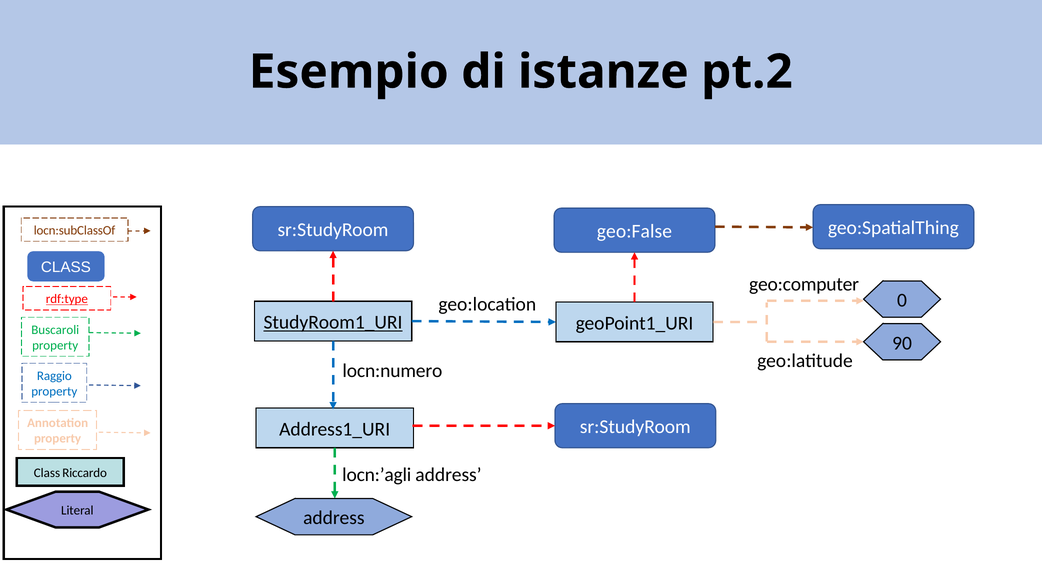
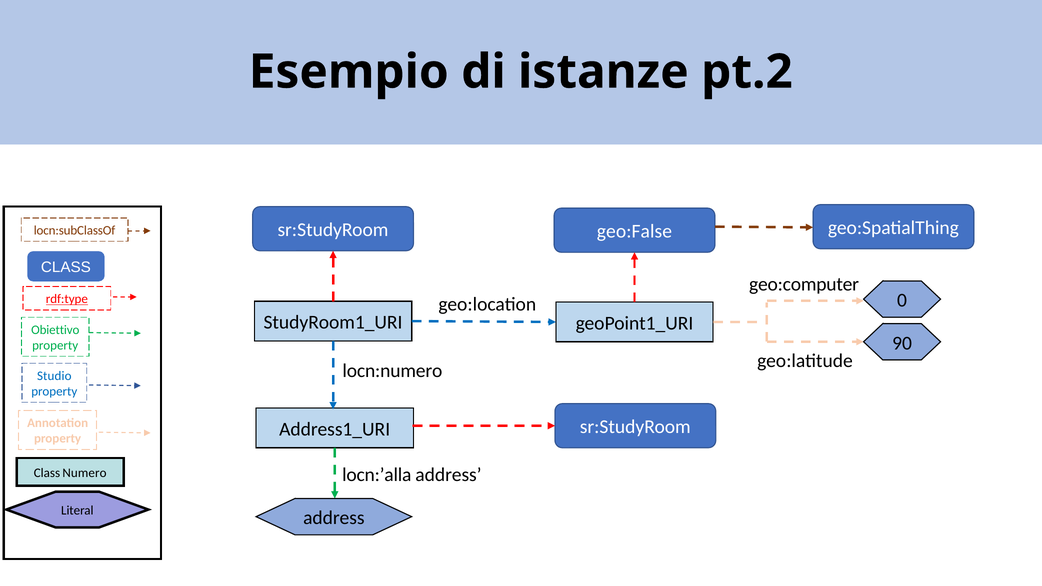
StudyRoom1_URI underline: present -> none
Buscaroli: Buscaroli -> Obiettivo
Raggio: Raggio -> Studio
locn:’agli: locn:’agli -> locn:’alla
Riccardo: Riccardo -> Numero
